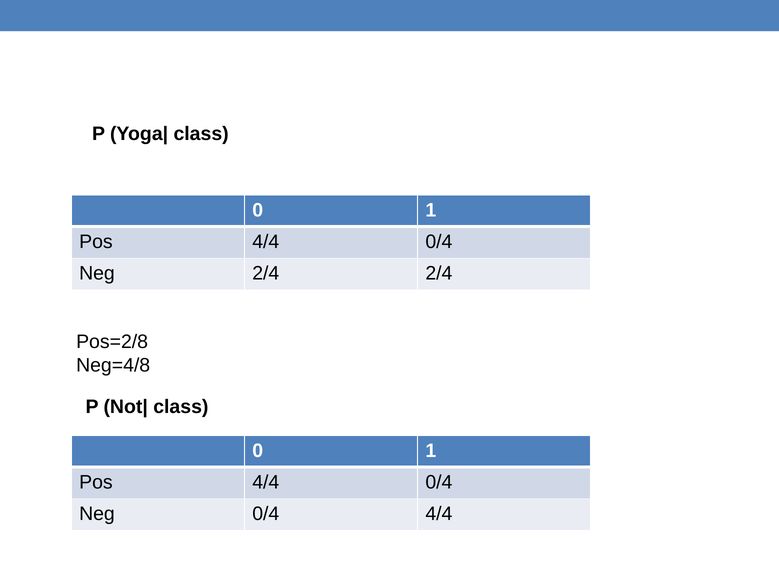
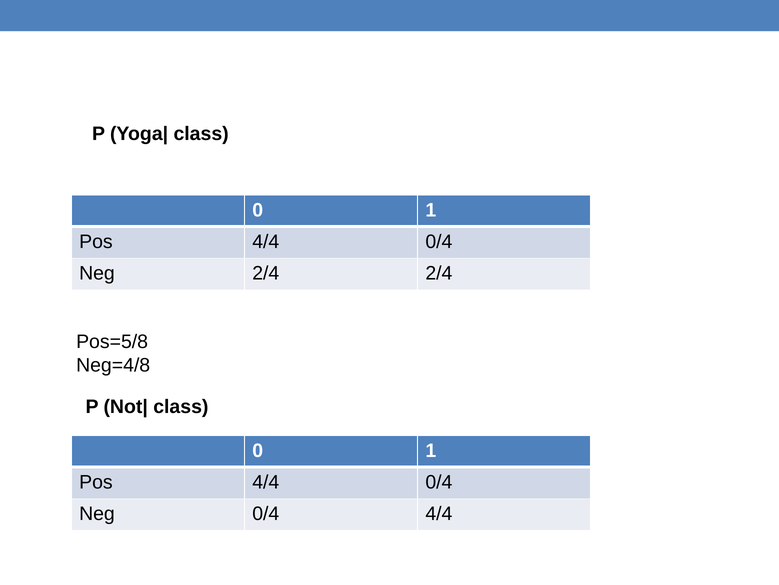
Pos=2/8: Pos=2/8 -> Pos=5/8
